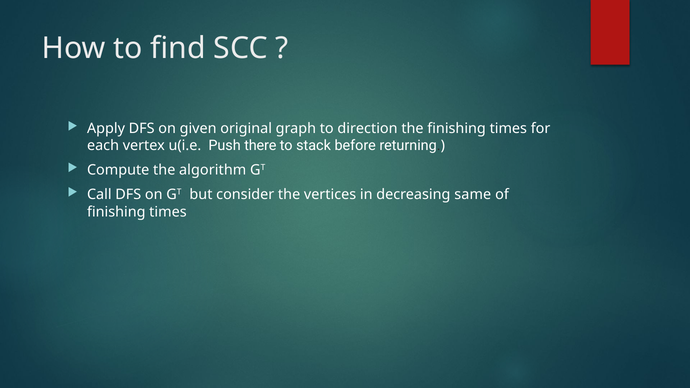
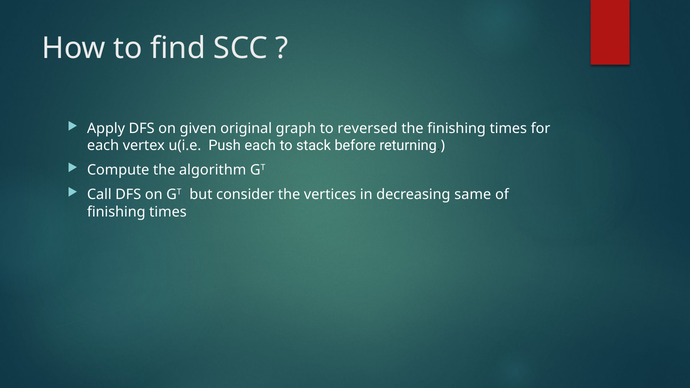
direction: direction -> reversed
Push there: there -> each
